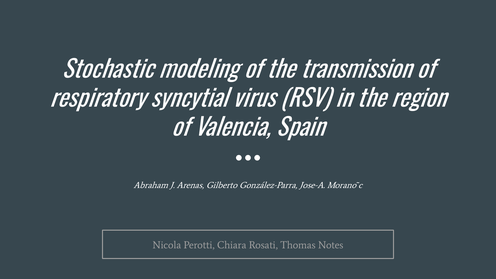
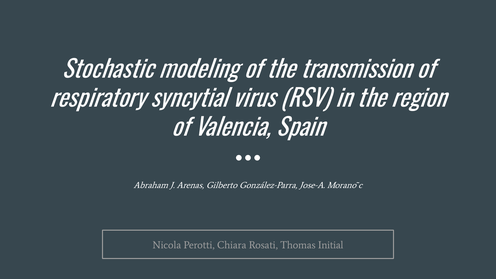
Notes: Notes -> Initial
